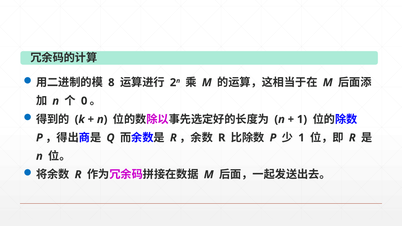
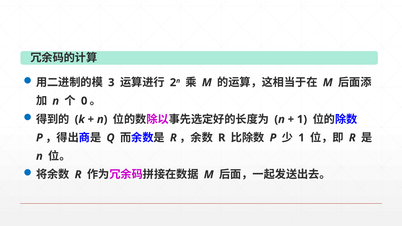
8: 8 -> 3
